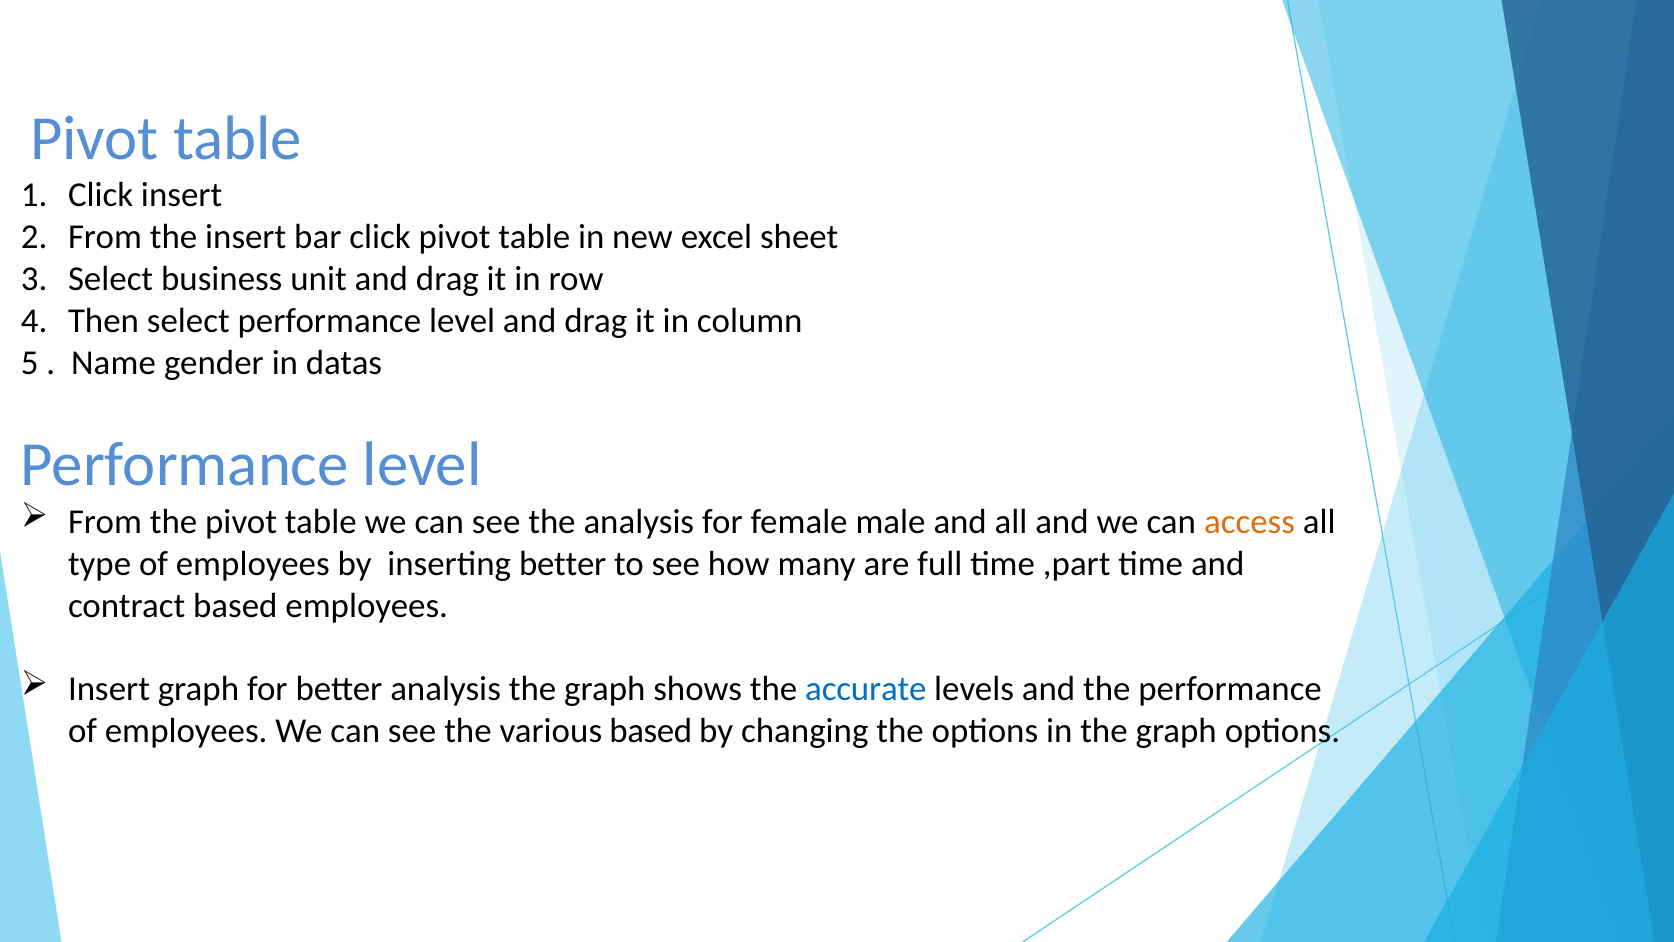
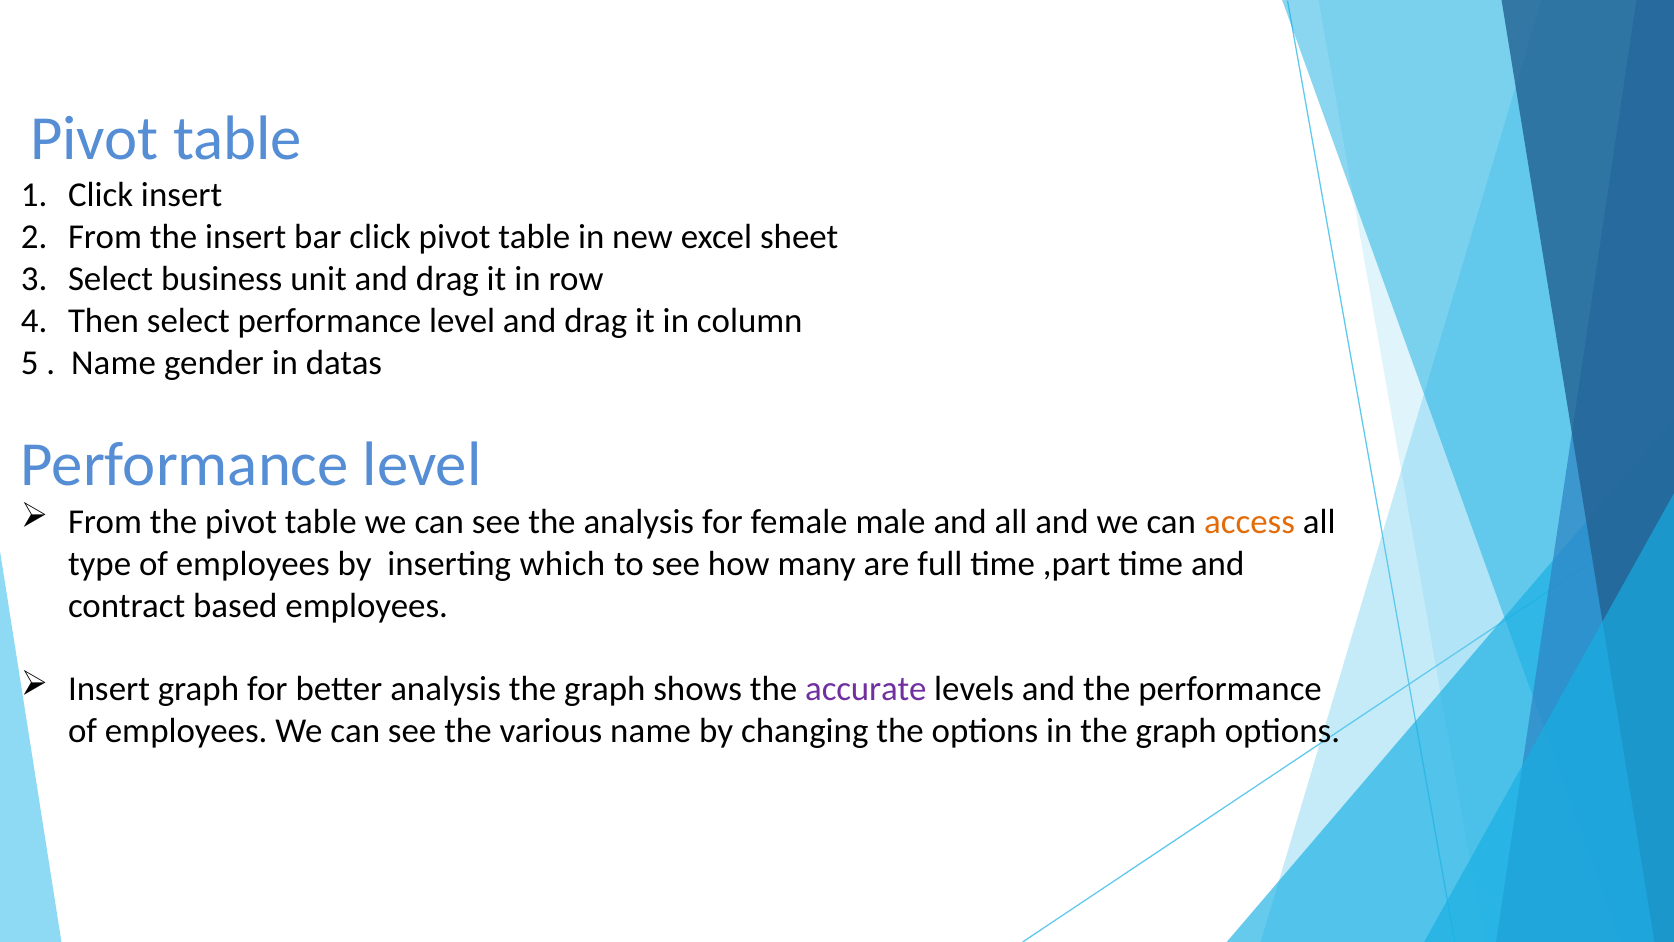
inserting better: better -> which
accurate colour: blue -> purple
various based: based -> name
